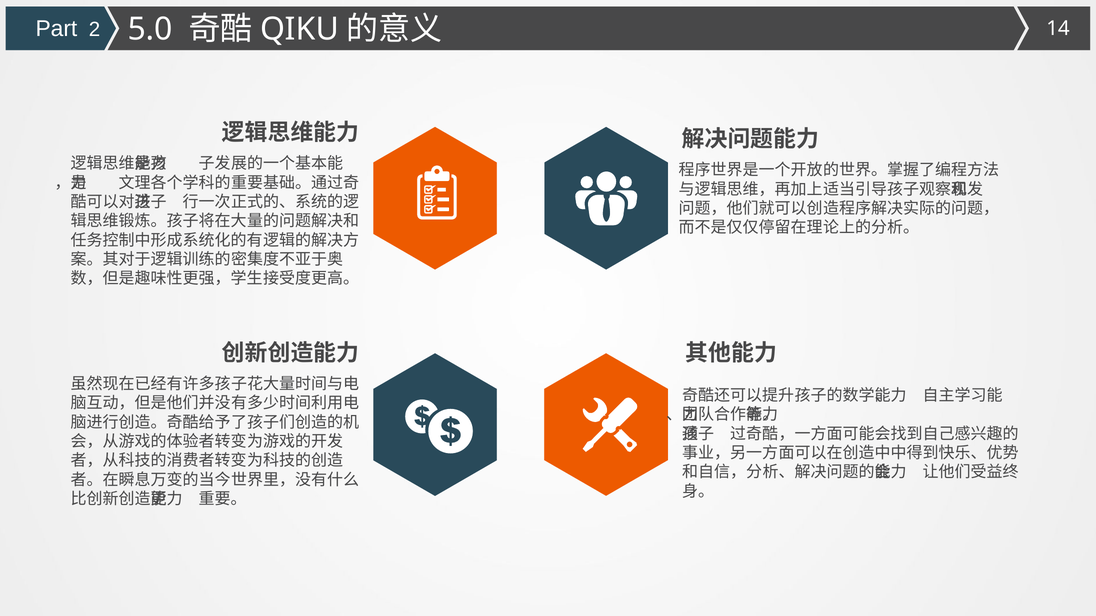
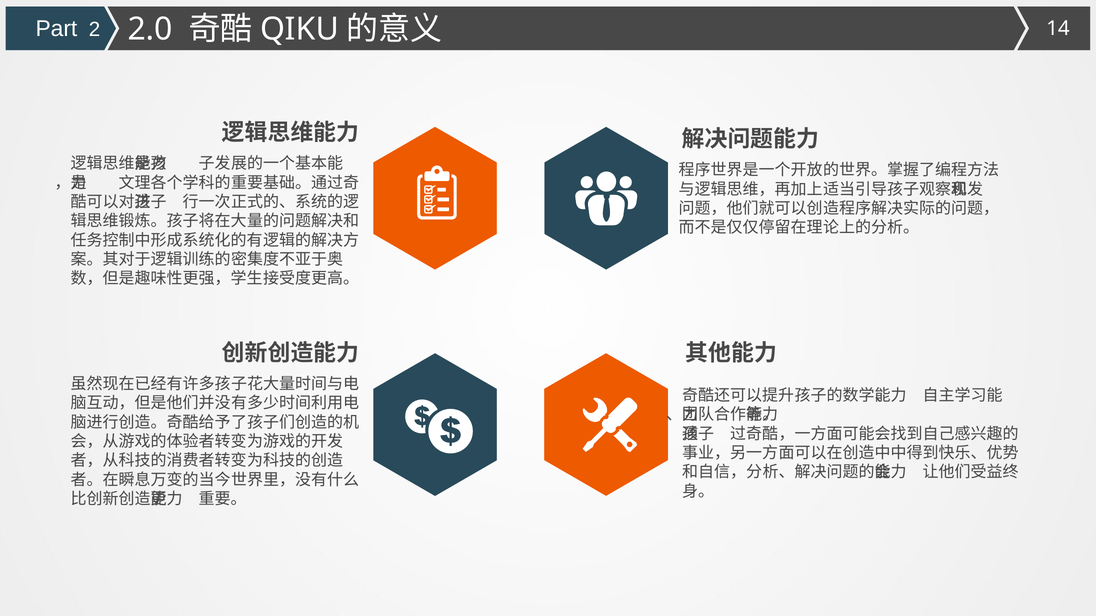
5.0: 5.0 -> 2.0
